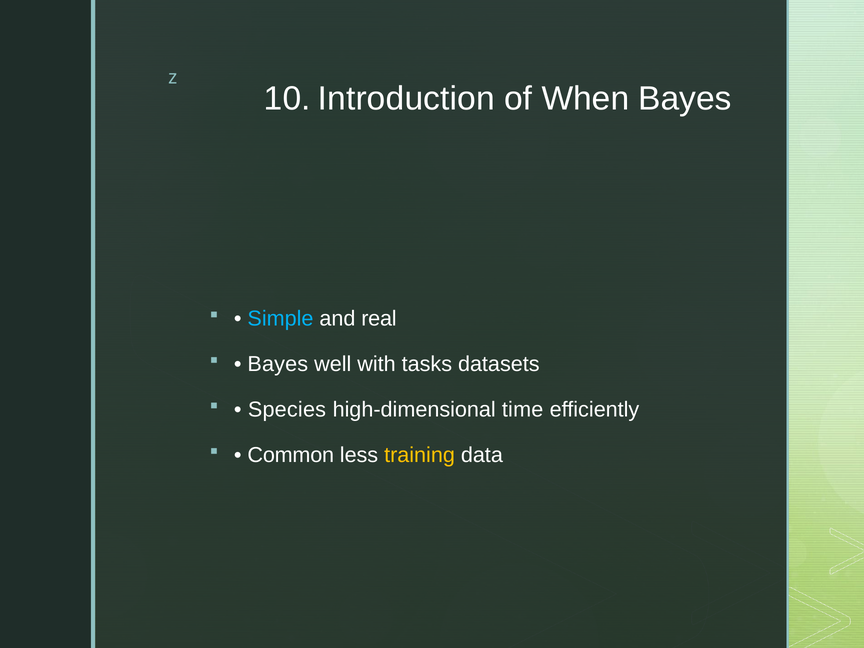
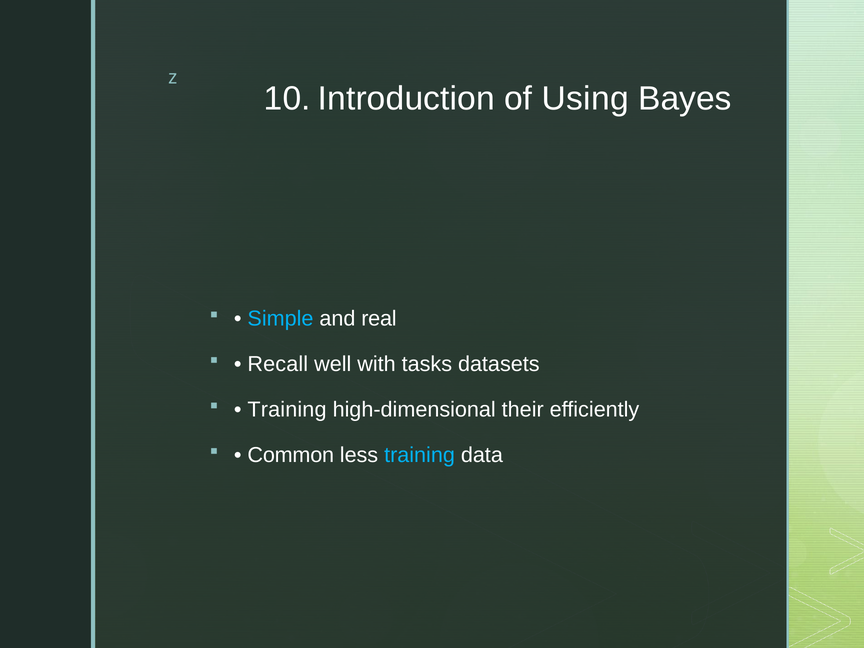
When: When -> Using
Bayes at (278, 364): Bayes -> Recall
Species at (287, 409): Species -> Training
time: time -> their
training at (420, 455) colour: yellow -> light blue
